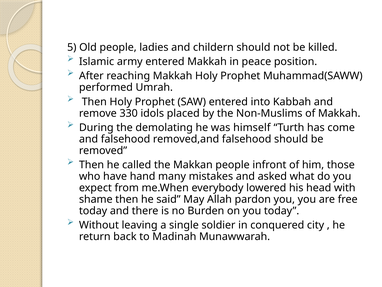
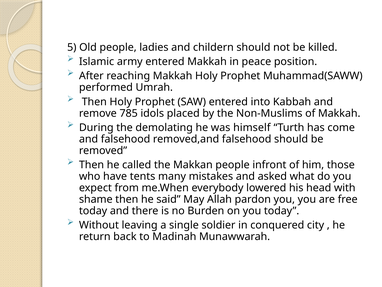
330: 330 -> 785
hand: hand -> tents
